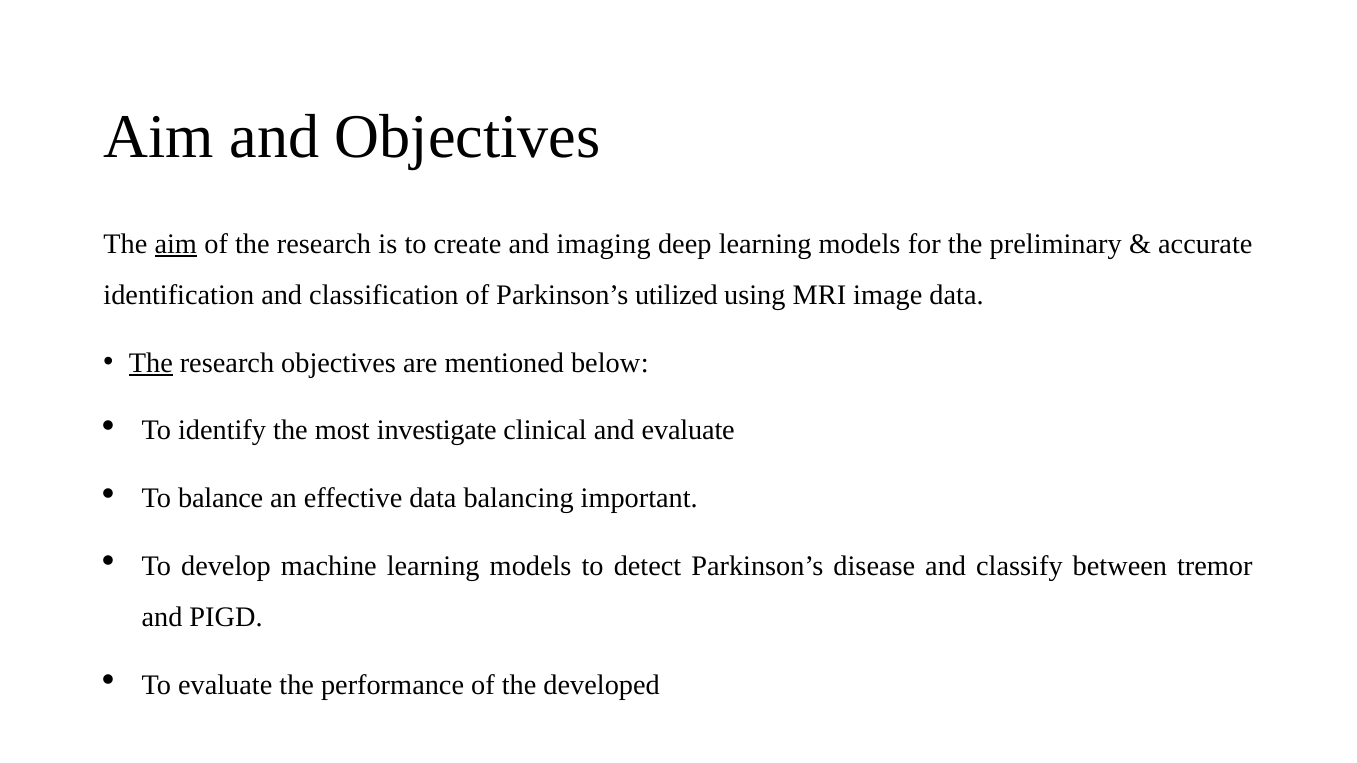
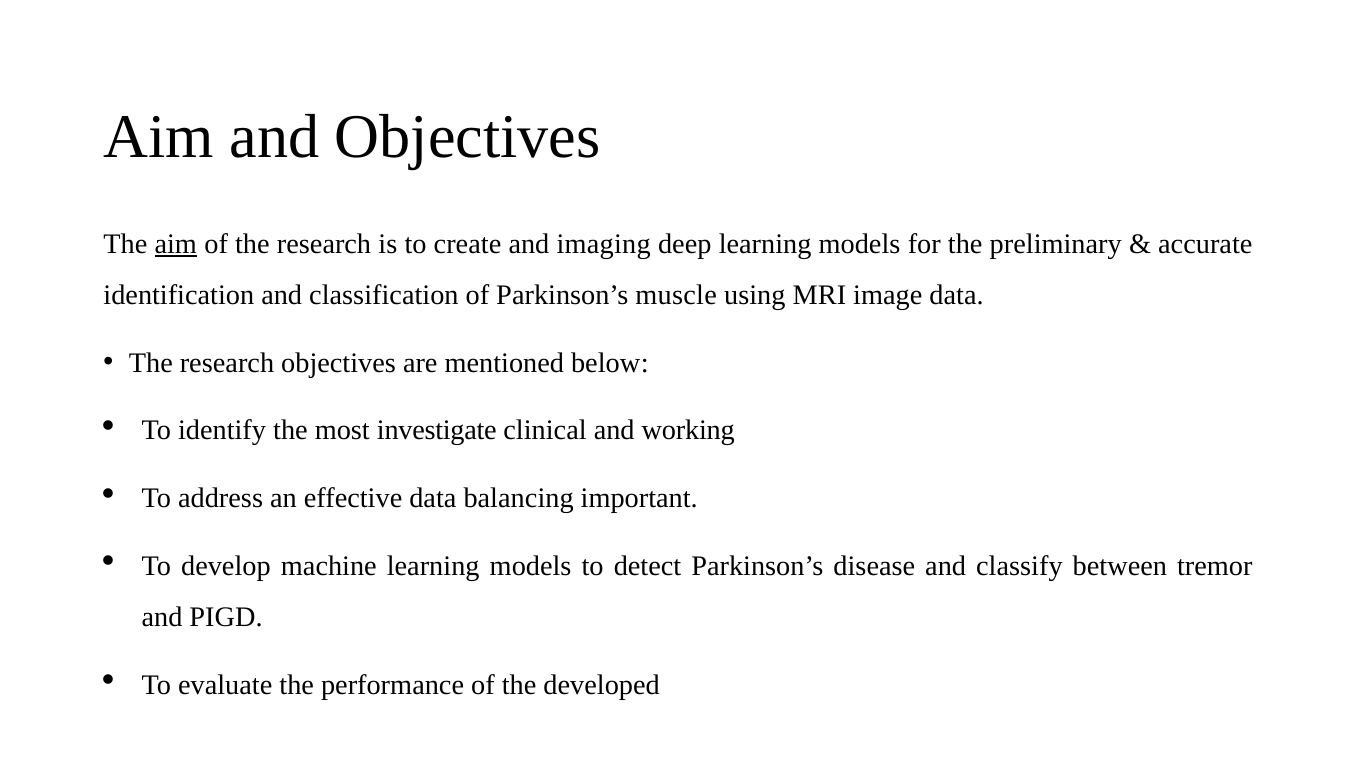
utilized: utilized -> muscle
The at (151, 363) underline: present -> none
and evaluate: evaluate -> working
balance: balance -> address
